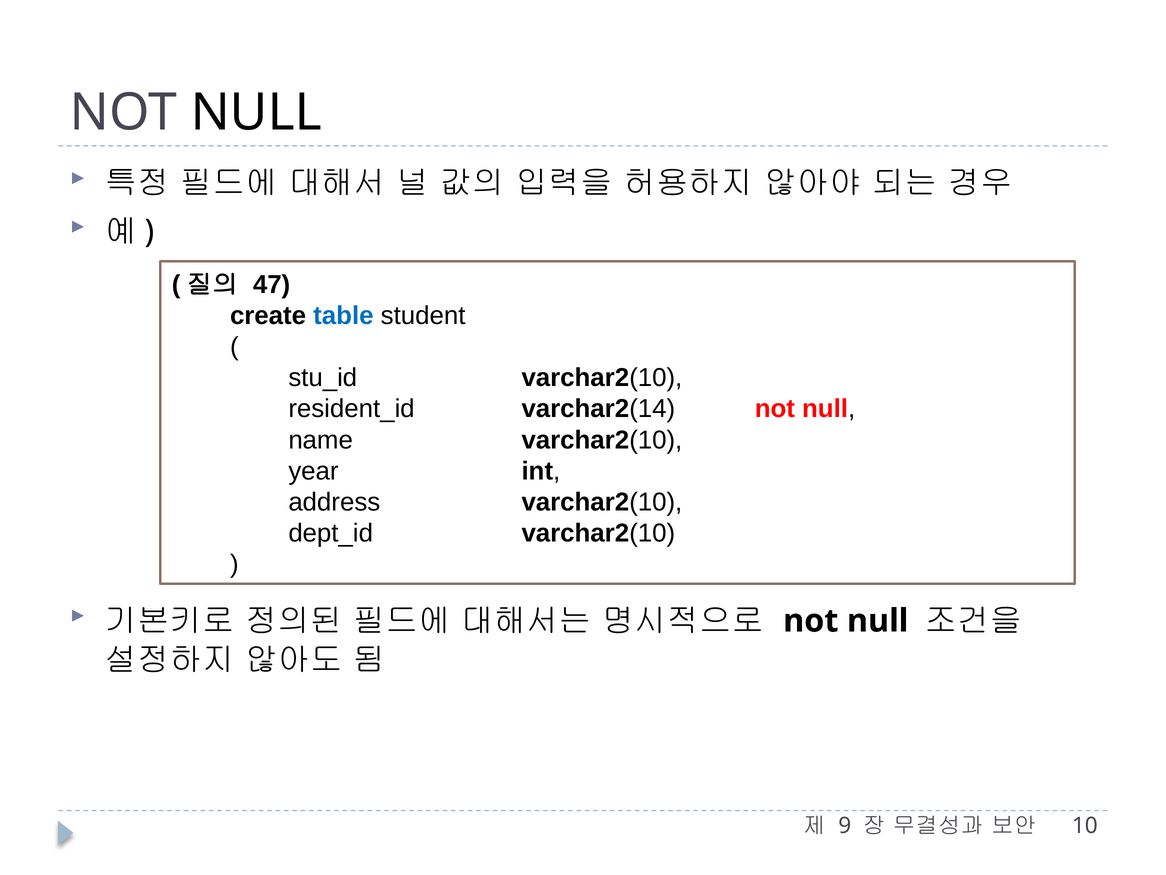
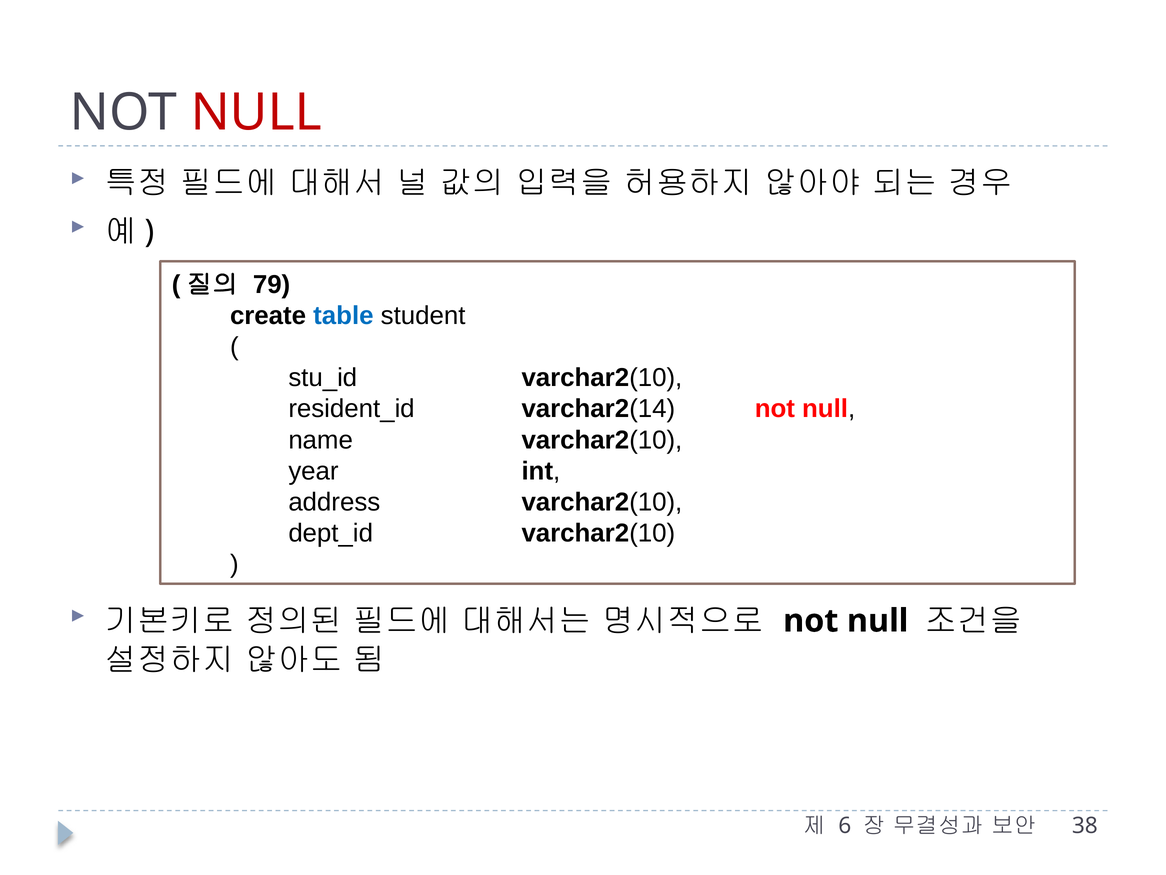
NULL at (256, 112) colour: black -> red
47: 47 -> 79
9: 9 -> 6
10: 10 -> 38
